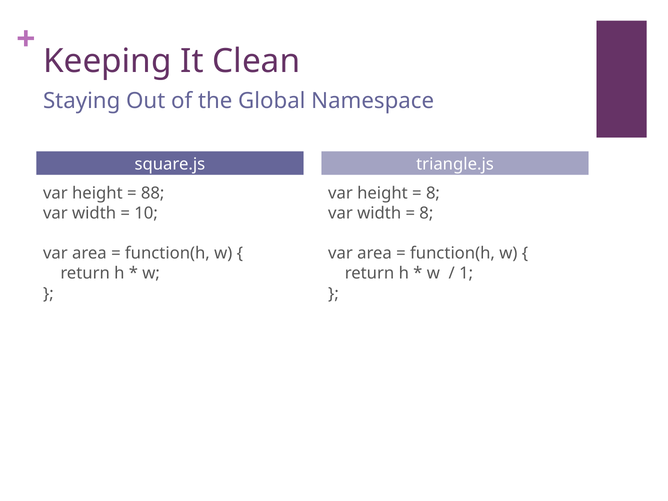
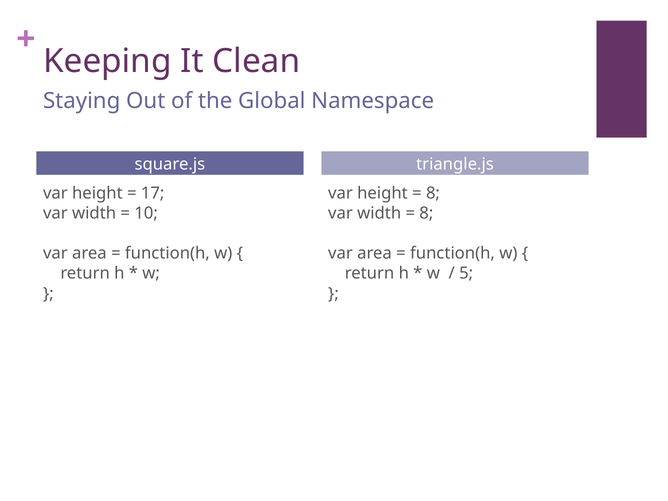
88: 88 -> 17
1: 1 -> 5
